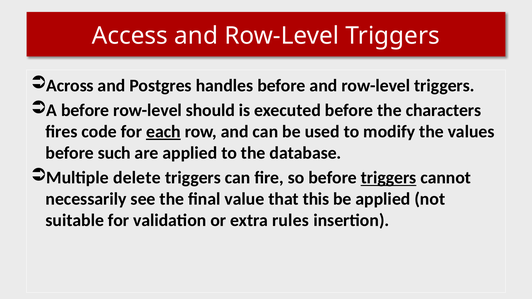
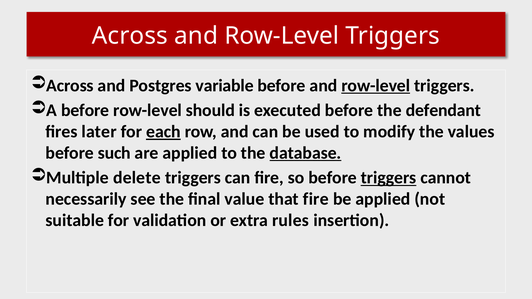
Access at (130, 36): Access -> Across
handles: handles -> variable
row-level at (376, 86) underline: none -> present
characters: characters -> defendant
code: code -> later
database underline: none -> present
that this: this -> fire
